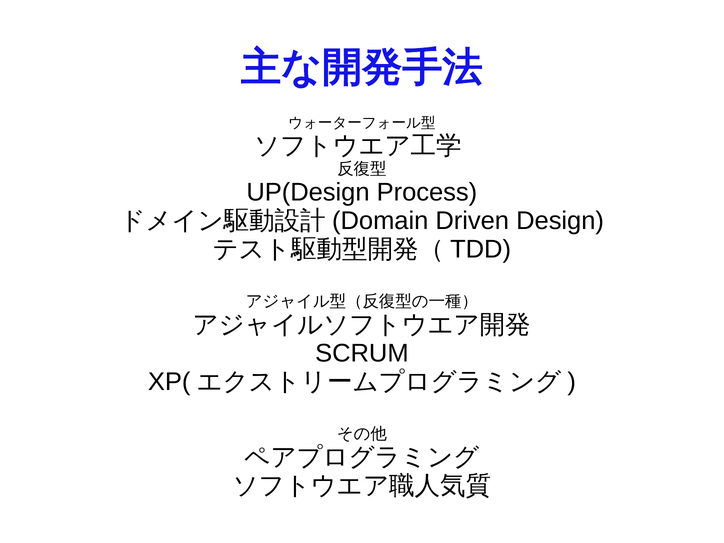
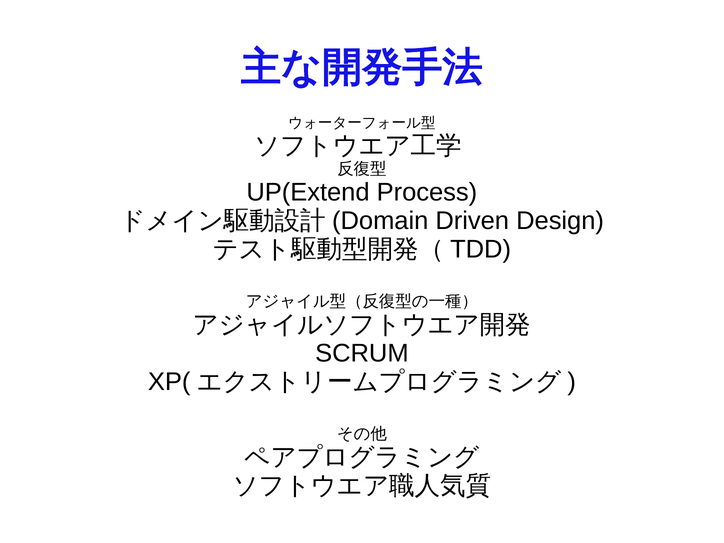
UP(Design: UP(Design -> UP(Extend
